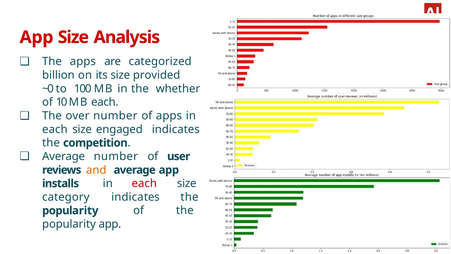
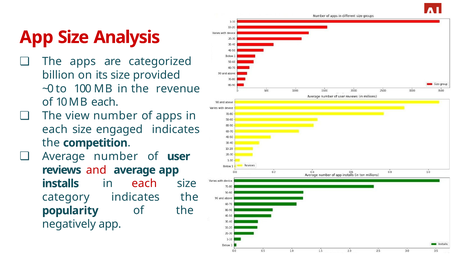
whether: whether -> revenue
over: over -> view
and colour: orange -> red
popularity at (69, 224): popularity -> negatively
